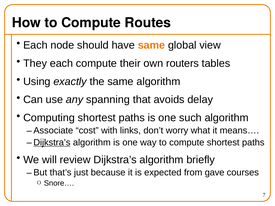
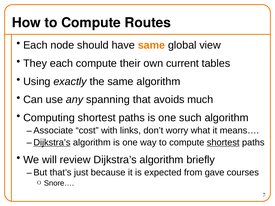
routers: routers -> current
delay: delay -> much
shortest at (223, 143) underline: none -> present
